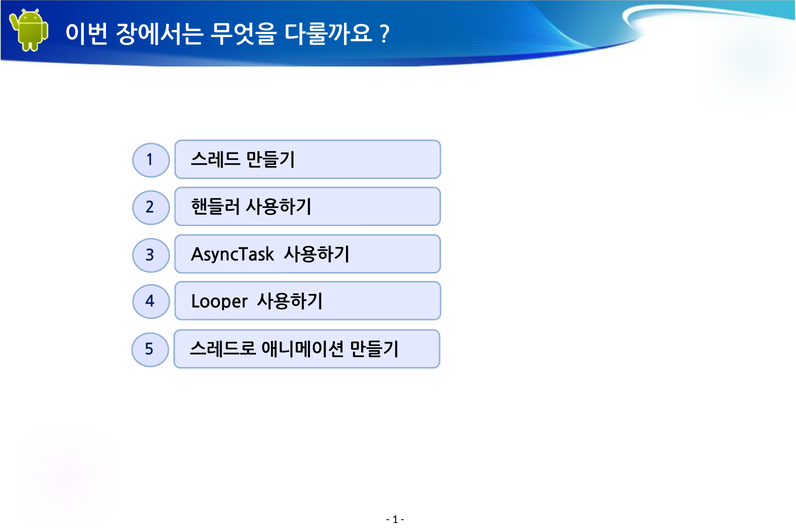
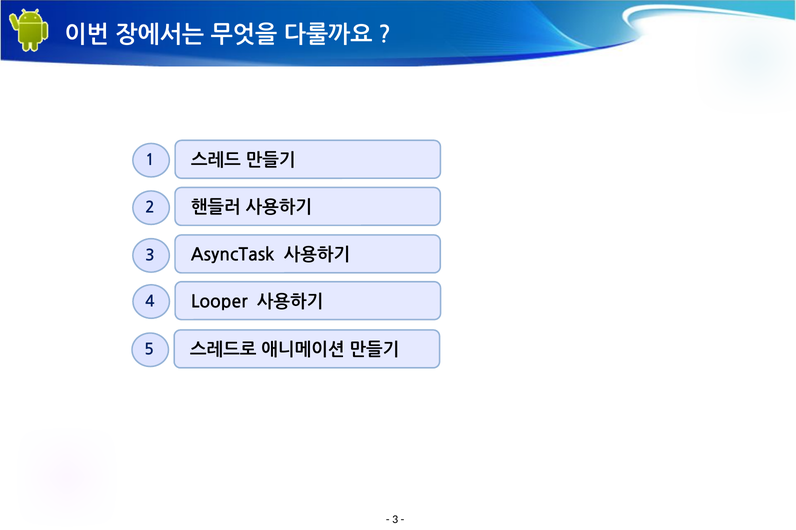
1 at (395, 520): 1 -> 3
